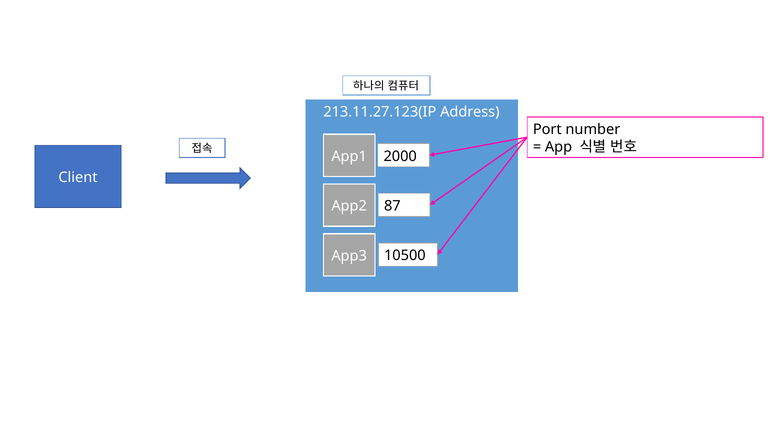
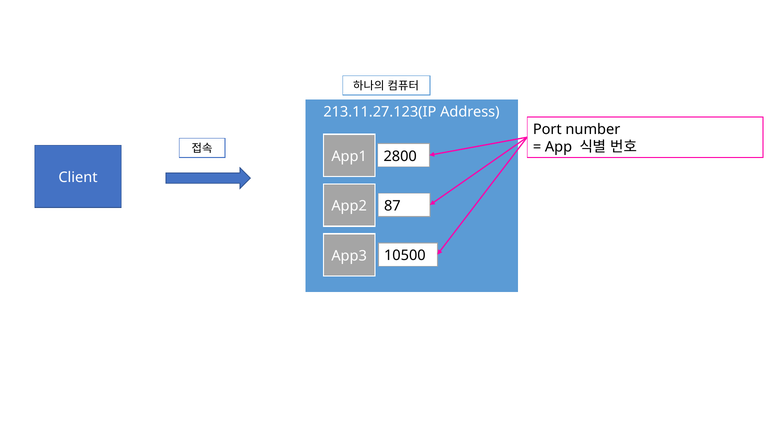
2000: 2000 -> 2800
